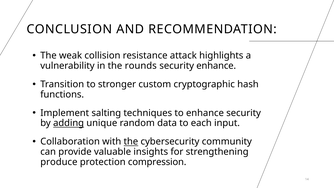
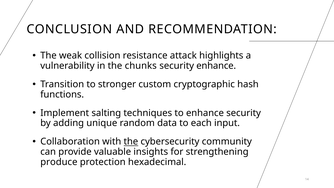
rounds: rounds -> chunks
adding underline: present -> none
compression: compression -> hexadecimal
